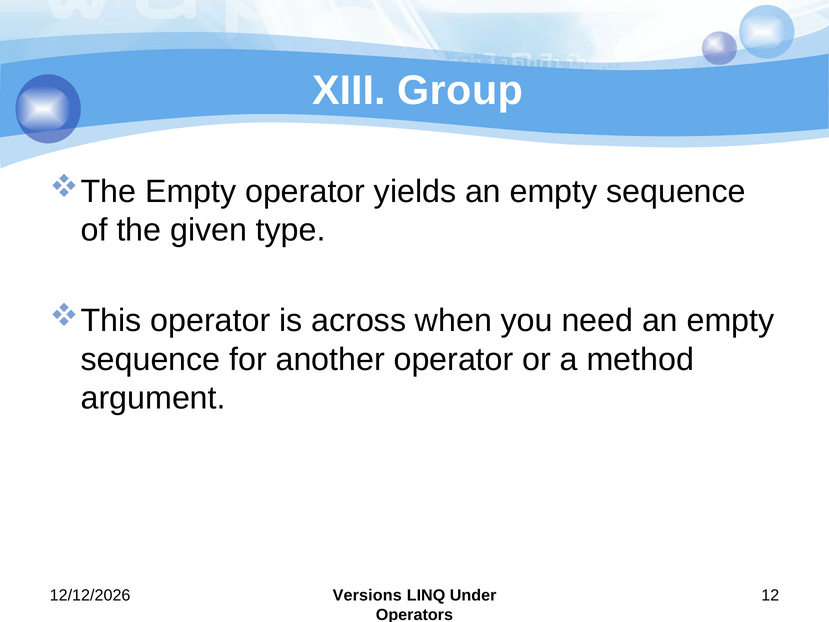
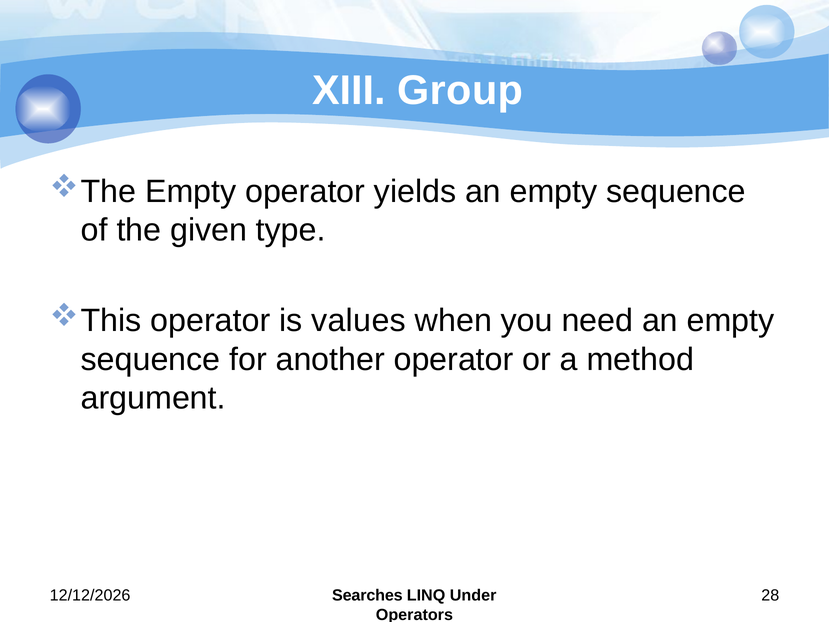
across: across -> values
Versions: Versions -> Searches
12: 12 -> 28
